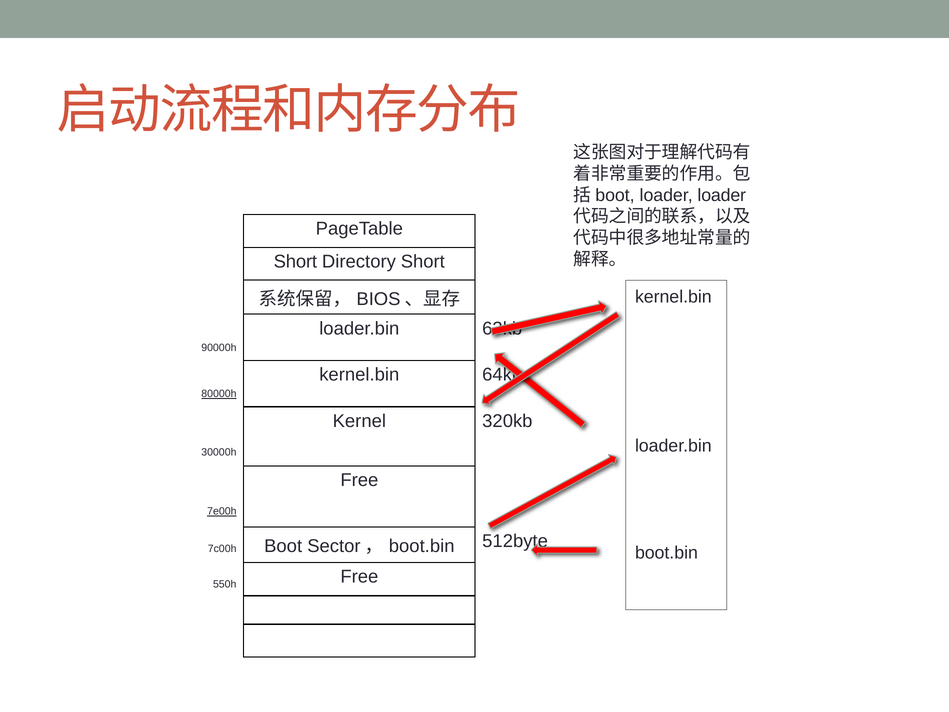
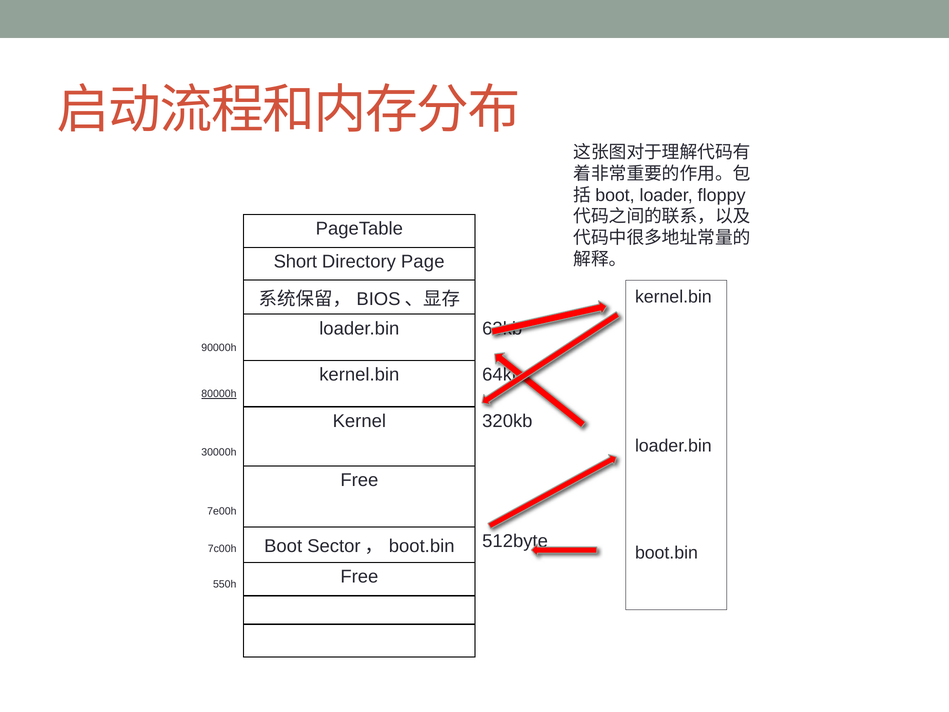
loader loader: loader -> floppy
Directory Short: Short -> Page
7e00h underline: present -> none
